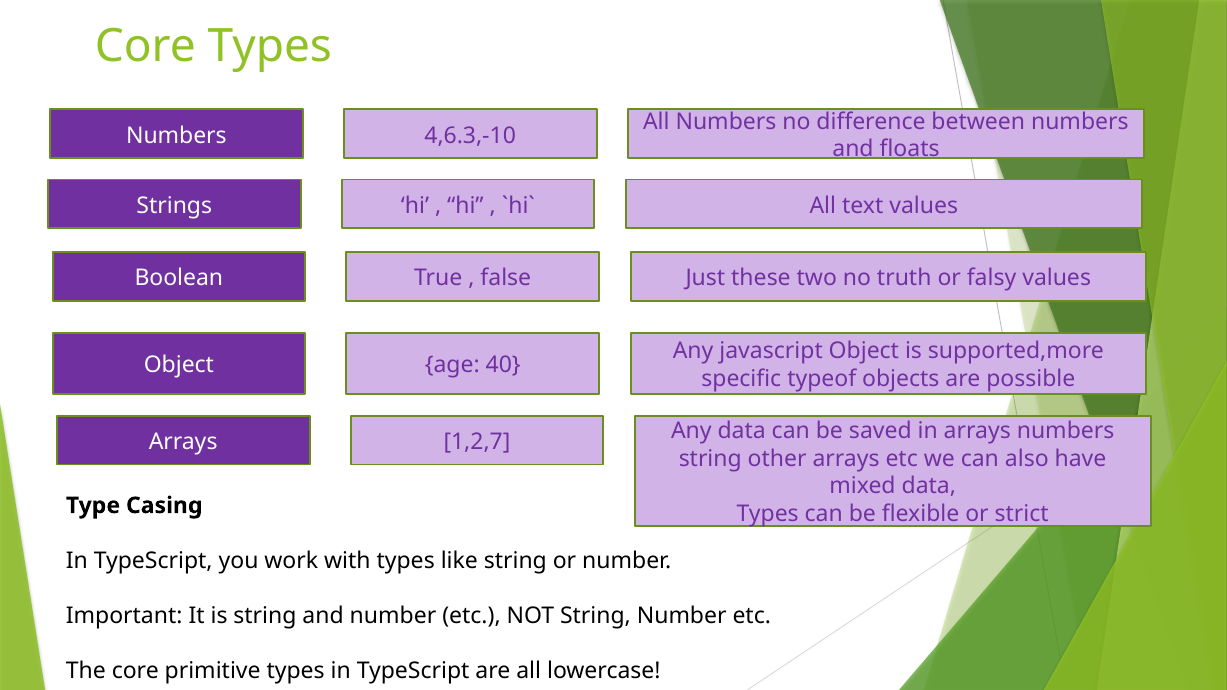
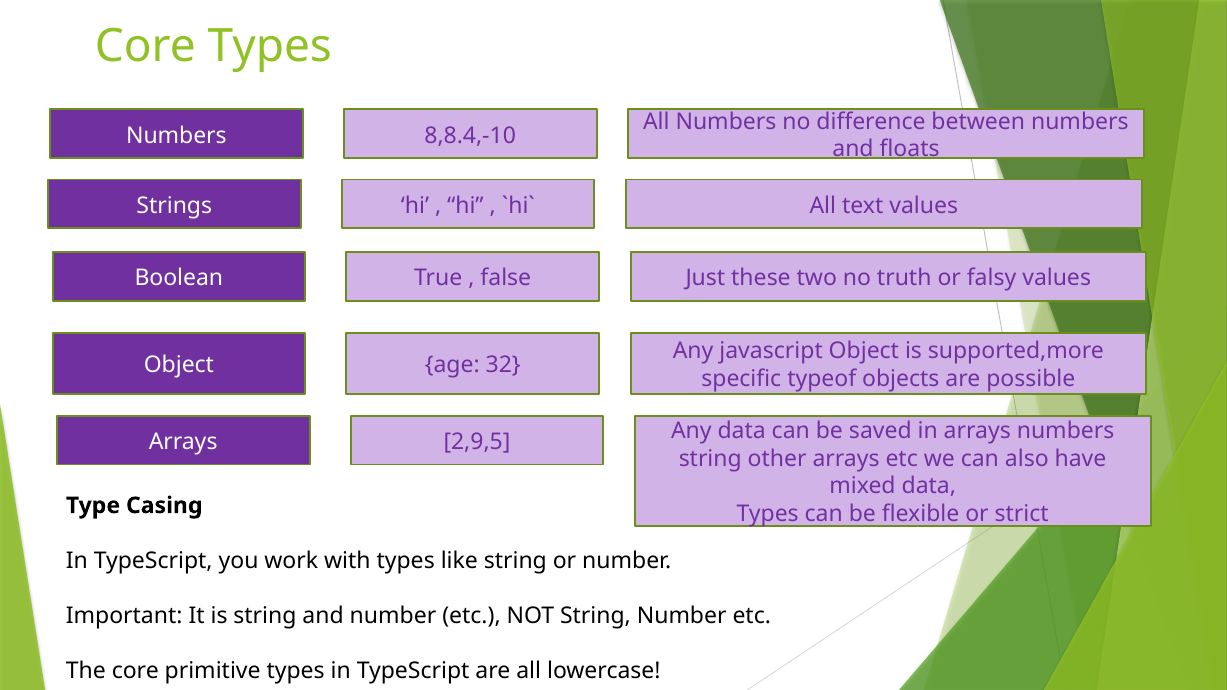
4,6.3,-10: 4,6.3,-10 -> 8,8.4,-10
40: 40 -> 32
1,2,7: 1,2,7 -> 2,9,5
